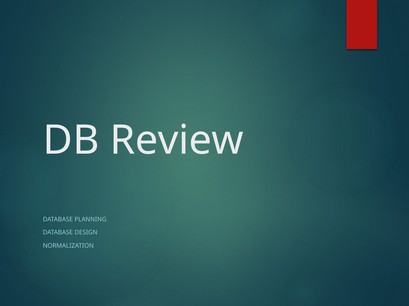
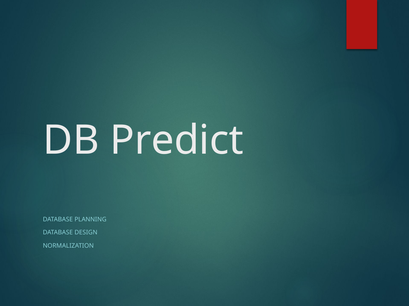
Review: Review -> Predict
